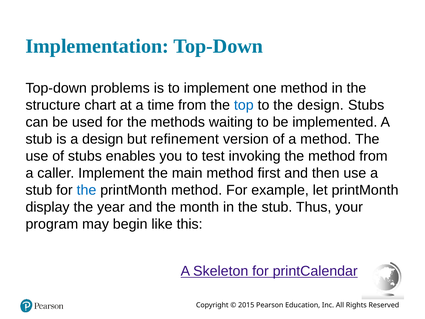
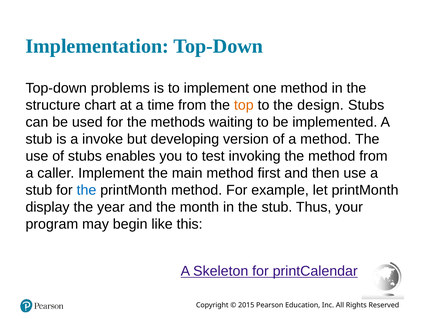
top colour: blue -> orange
a design: design -> invoke
refinement: refinement -> developing
